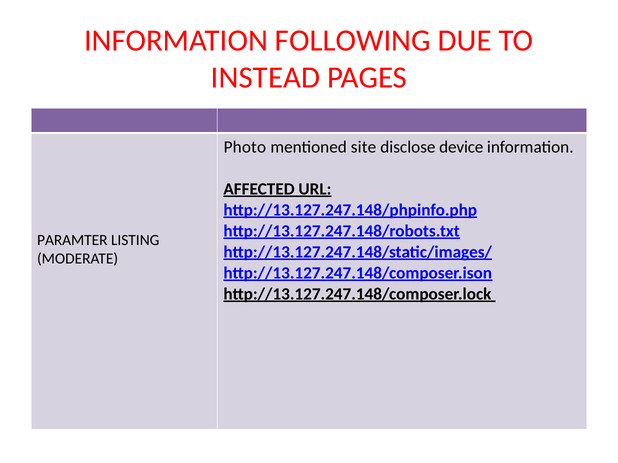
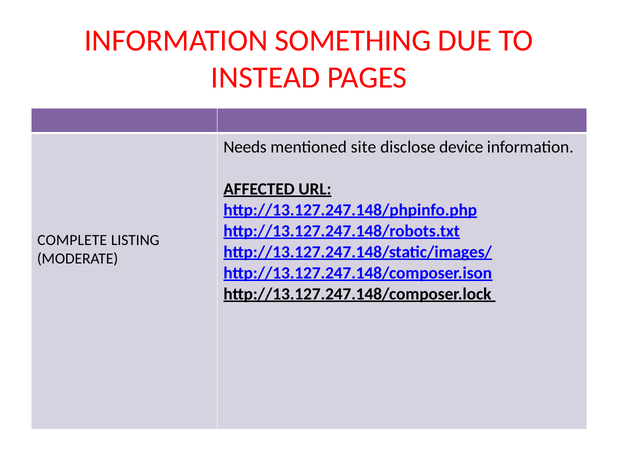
FOLLOWING: FOLLOWING -> SOMETHING
Photo: Photo -> Needs
PARAMTER: PARAMTER -> COMPLETE
